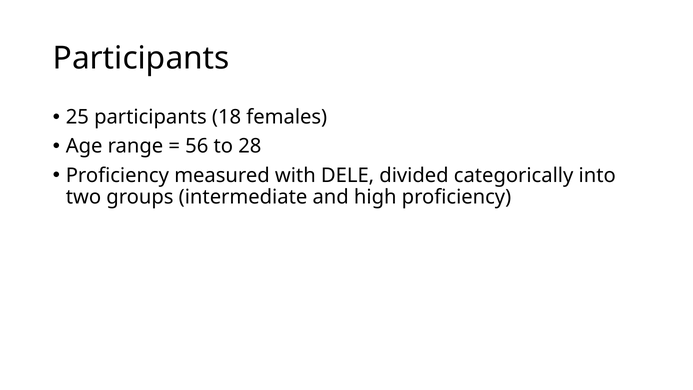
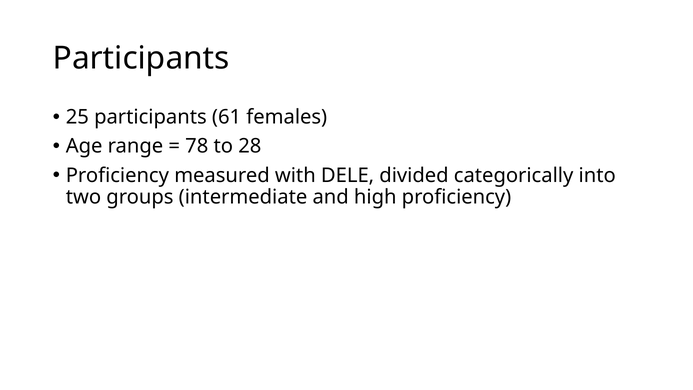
18: 18 -> 61
56: 56 -> 78
